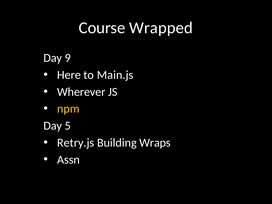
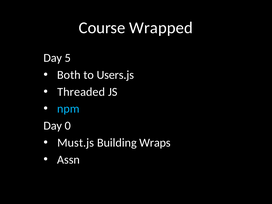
9: 9 -> 5
Here: Here -> Both
Main.js: Main.js -> Users.js
Wherever: Wherever -> Threaded
npm colour: yellow -> light blue
5: 5 -> 0
Retry.js: Retry.js -> Must.js
